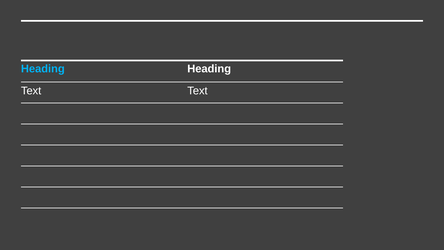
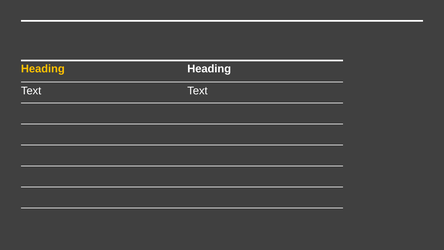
Heading at (43, 69) colour: light blue -> yellow
